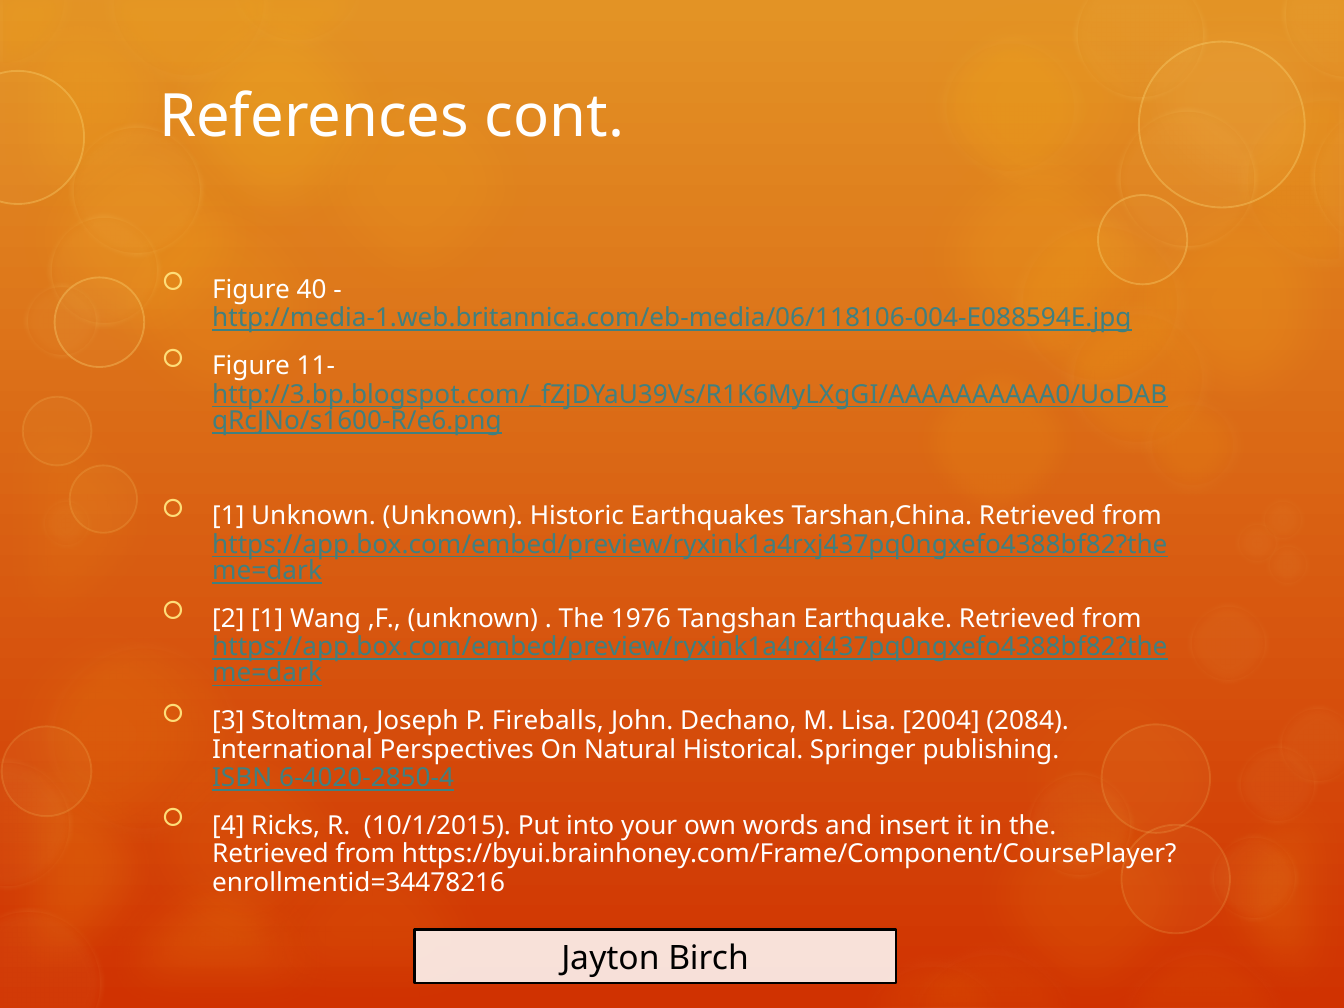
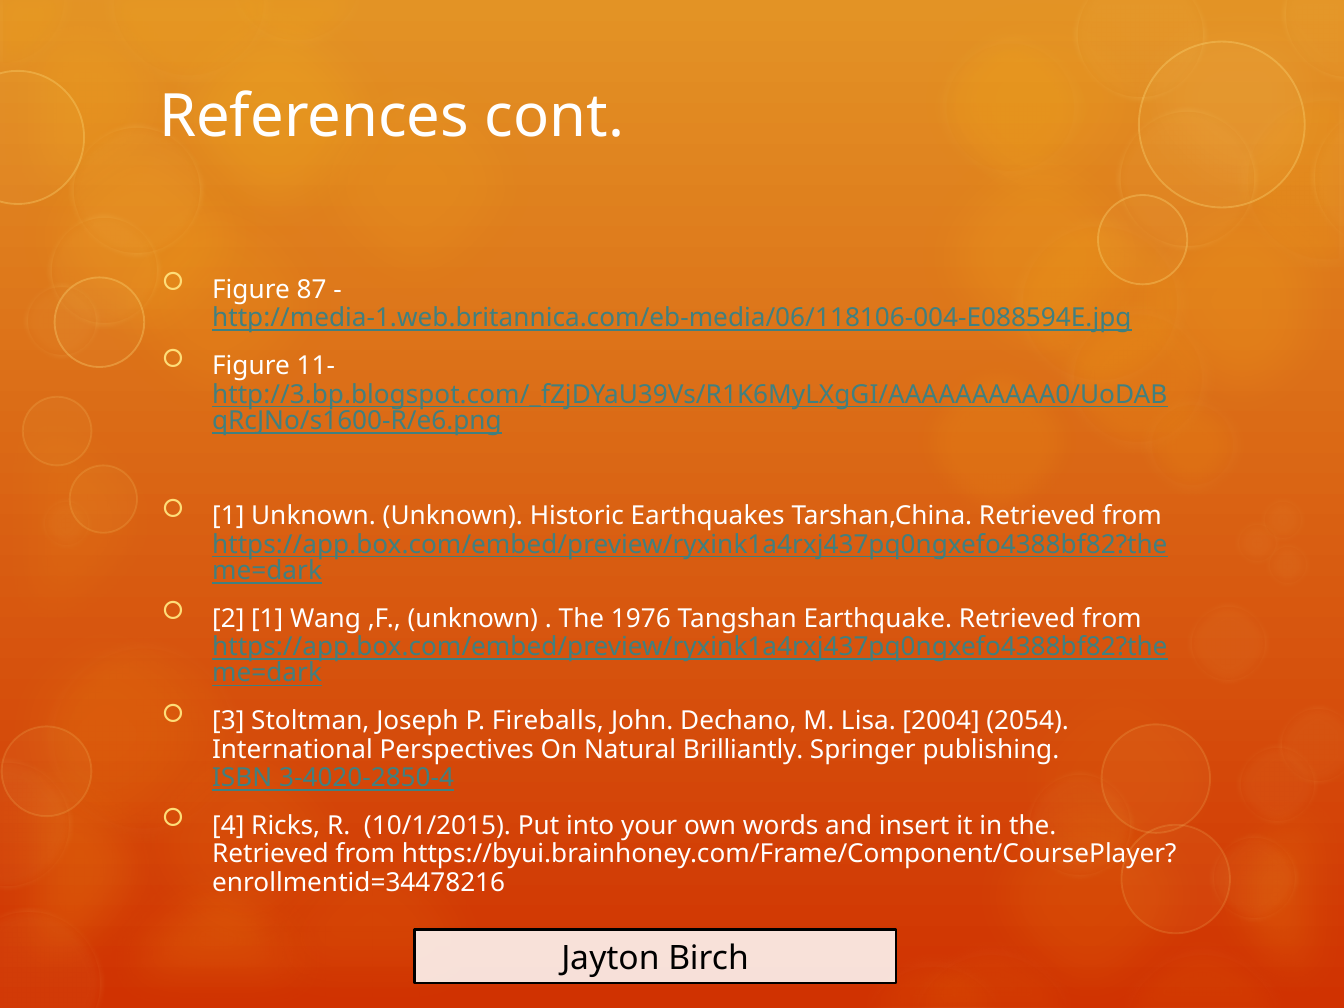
40: 40 -> 87
2084: 2084 -> 2054
Historical: Historical -> Brilliantly
6-4020-2850-4: 6-4020-2850-4 -> 3-4020-2850-4
